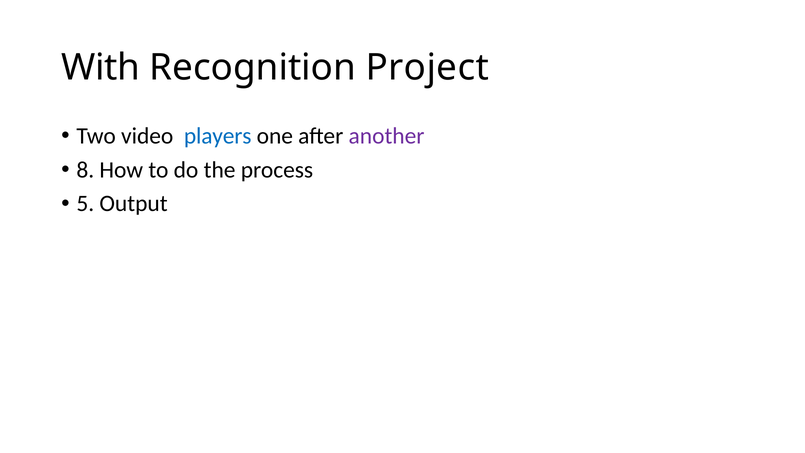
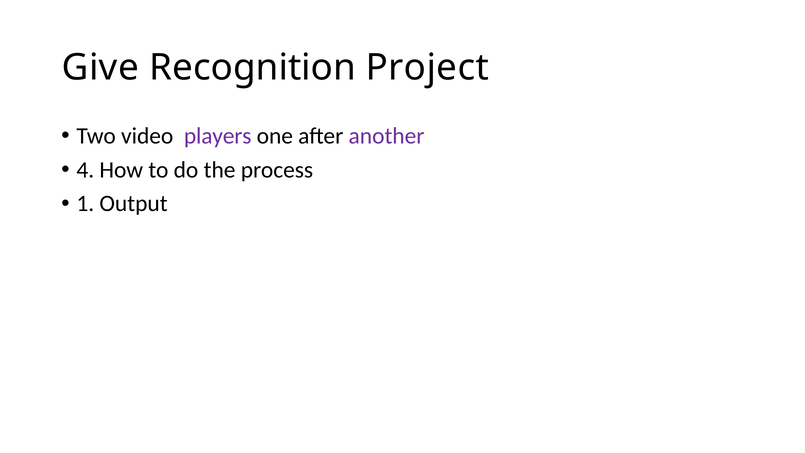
With: With -> Give
players colour: blue -> purple
8: 8 -> 4
5: 5 -> 1
